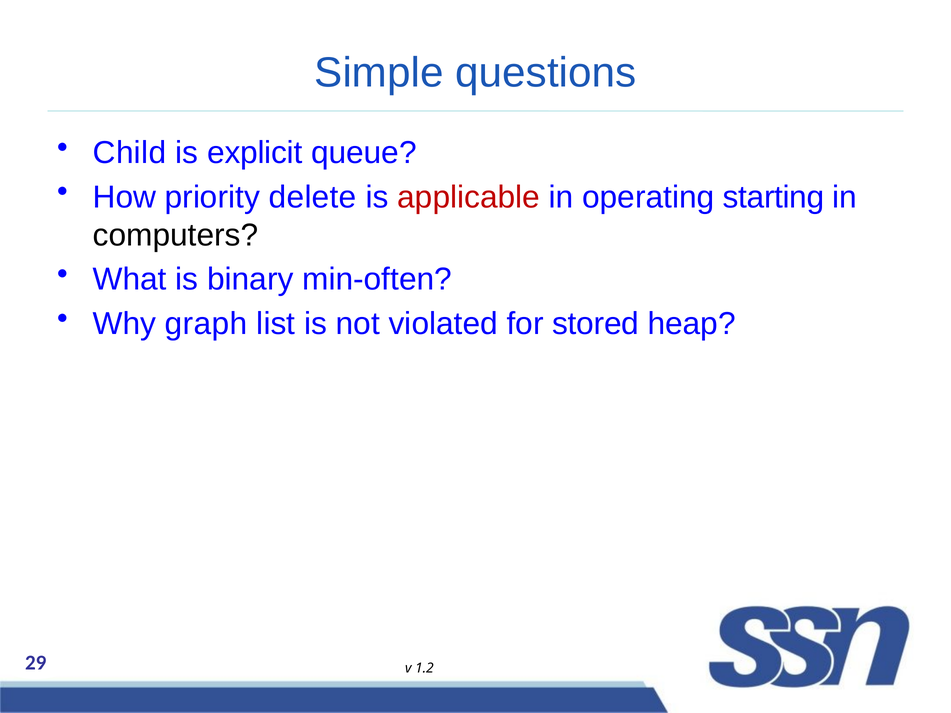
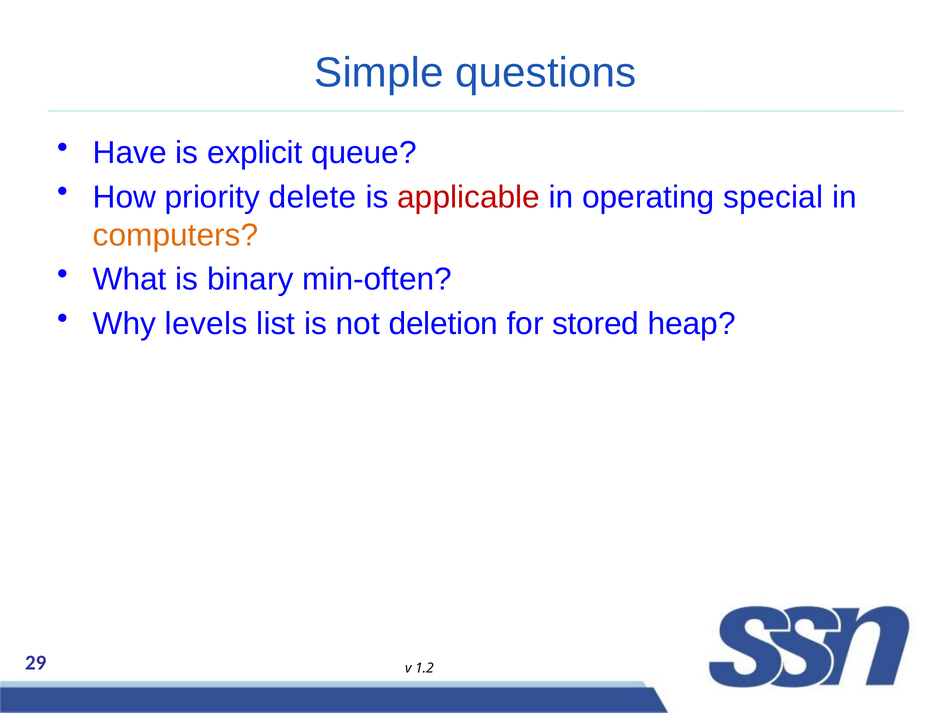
Child: Child -> Have
starting: starting -> special
computers colour: black -> orange
graph: graph -> levels
violated: violated -> deletion
